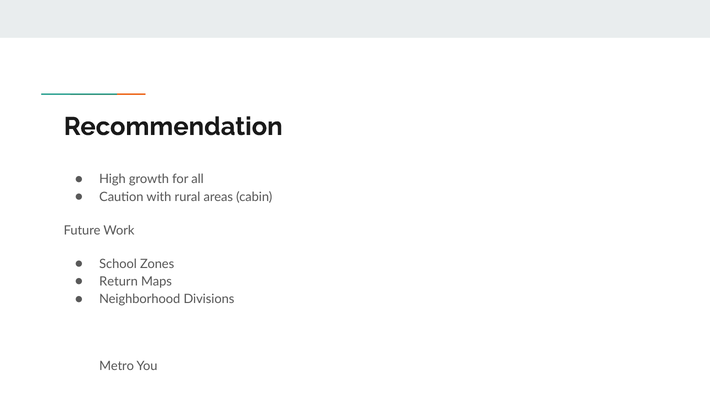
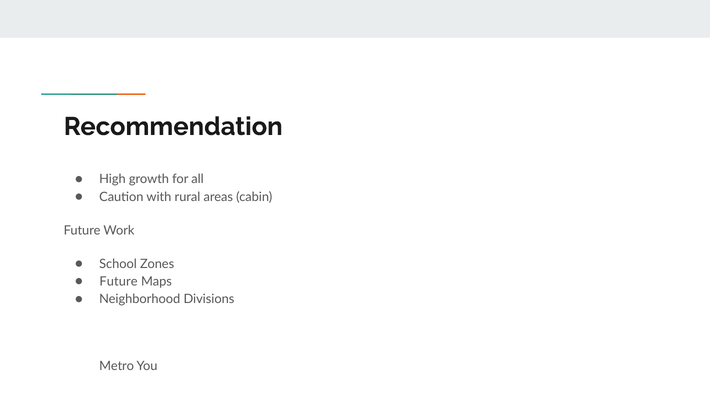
Return at (119, 282): Return -> Future
